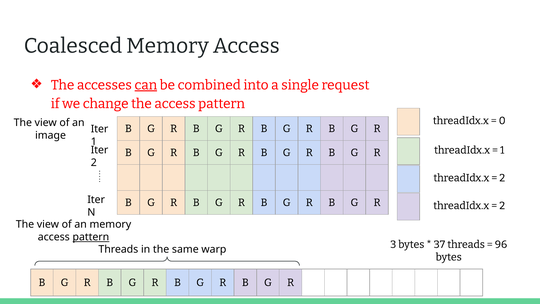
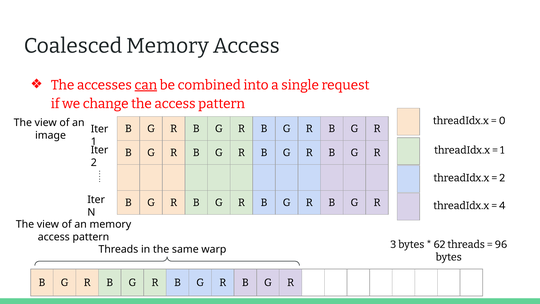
2 at (502, 205): 2 -> 4
pattern at (91, 237) underline: present -> none
37: 37 -> 62
